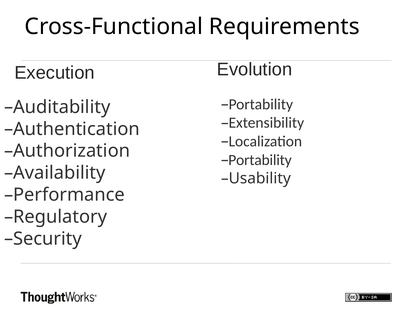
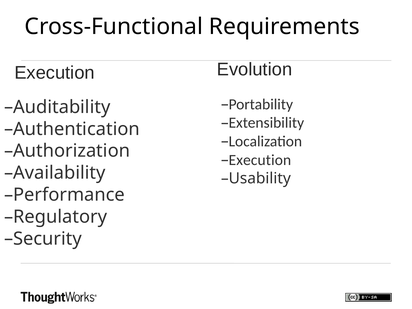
Portability at (260, 160): Portability -> Execution
